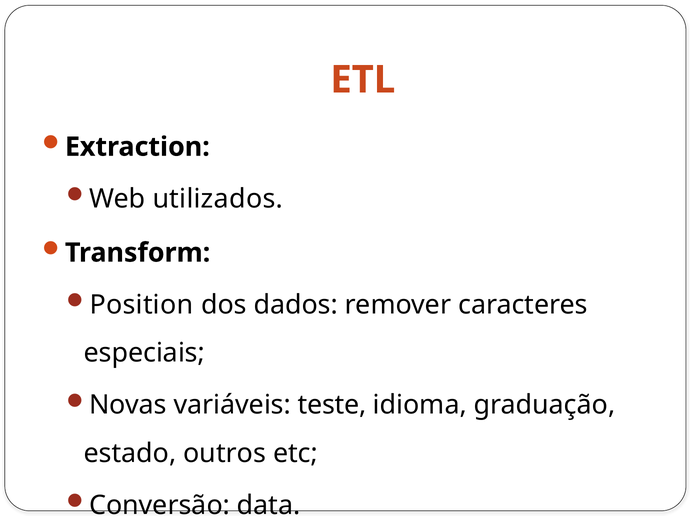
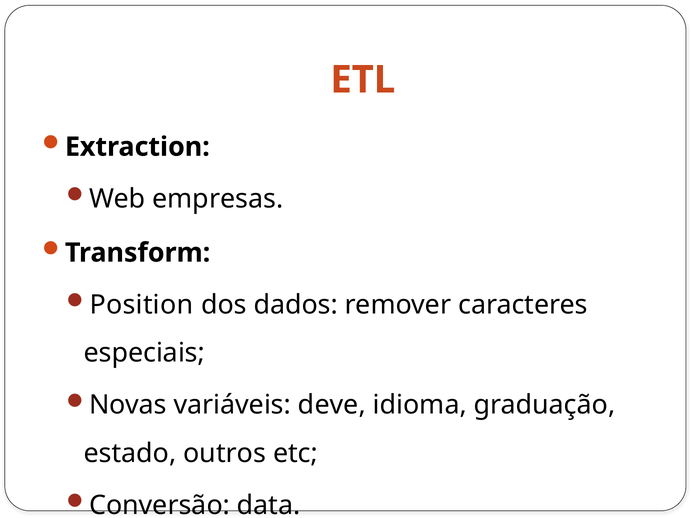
utilizados: utilizados -> empresas
teste: teste -> deve
